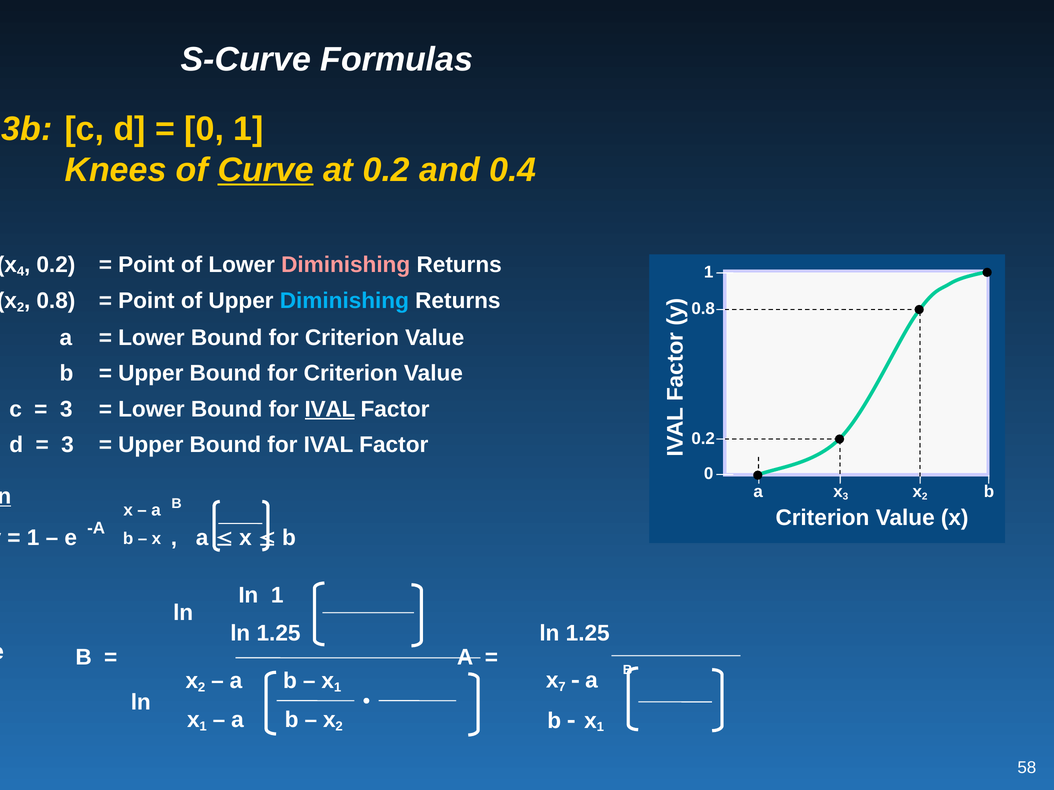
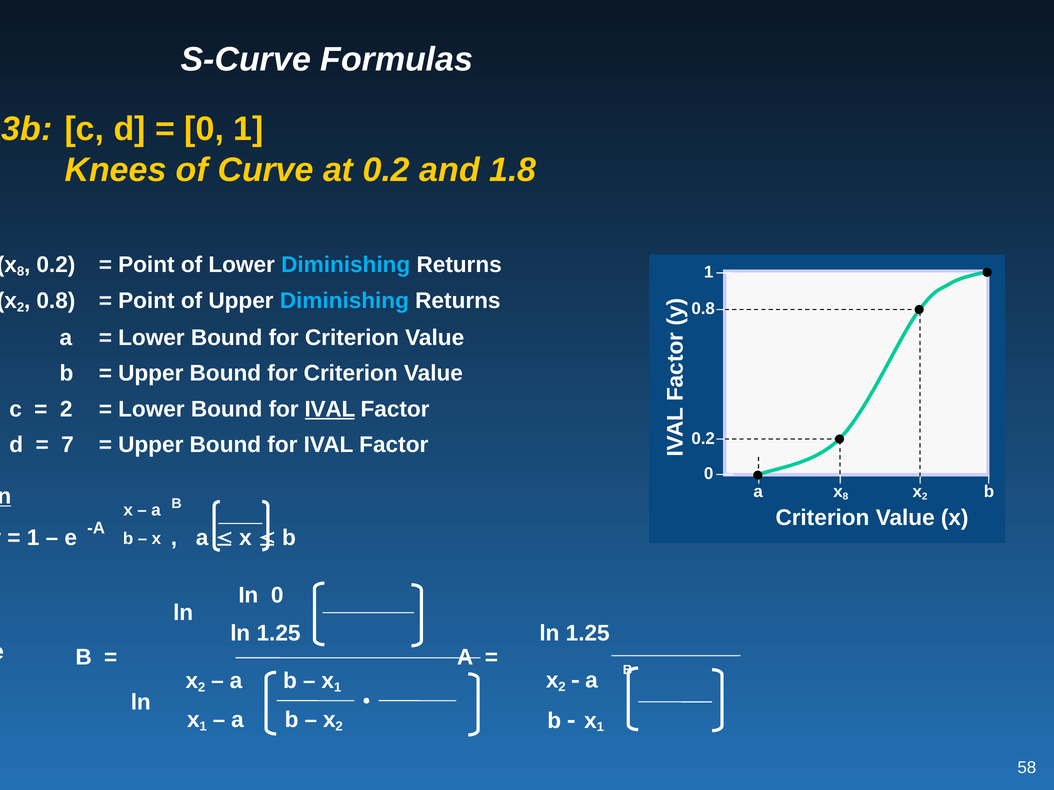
Curve underline: present -> none
0.4: 0.4 -> 1.8
4 at (21, 271): 4 -> 8
Diminishing at (346, 265) colour: pink -> light blue
3 at (66, 409): 3 -> 2
3 at (67, 445): 3 -> 7
a x 3: 3 -> 8
In 1: 1 -> 0
7 at (562, 687): 7 -> 2
